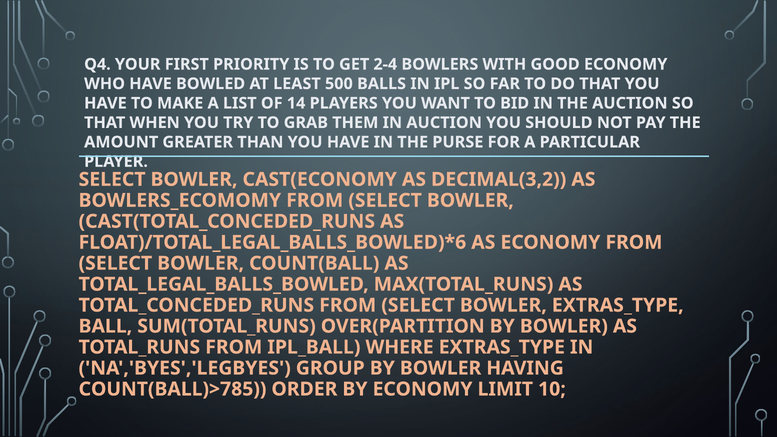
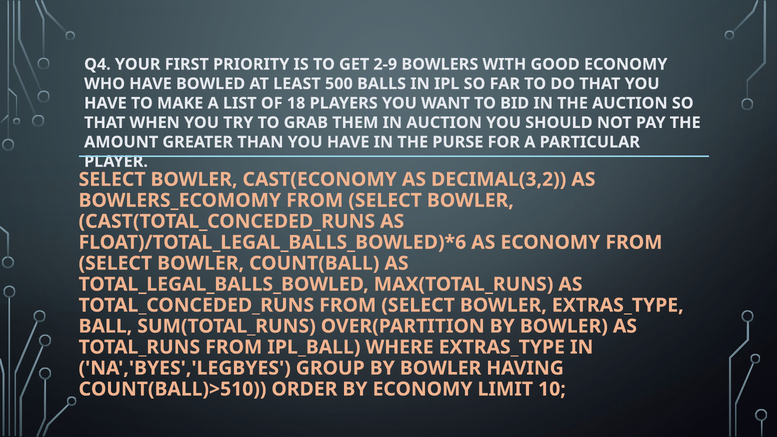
2-4: 2-4 -> 2-9
14: 14 -> 18
COUNT(BALL)>785: COUNT(BALL)>785 -> COUNT(BALL)>510
